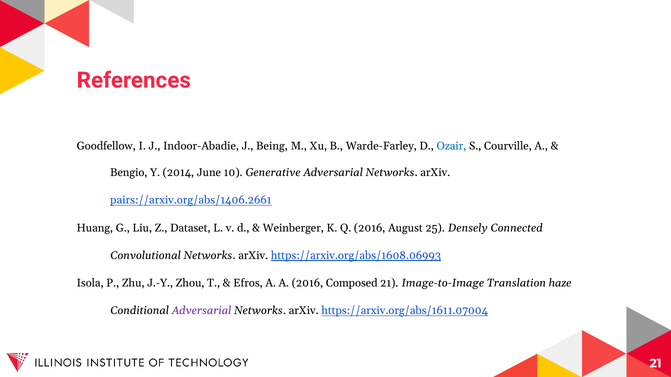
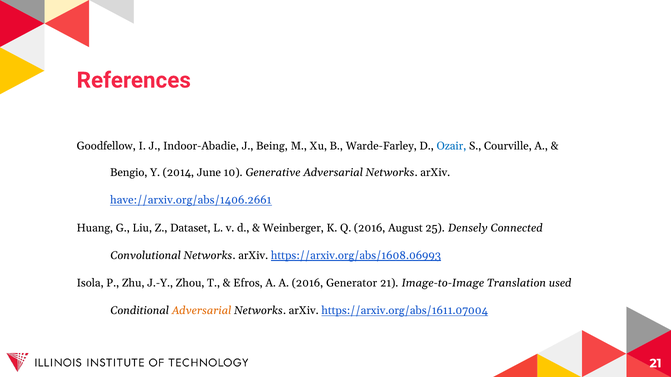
pairs://arxiv.org/abs/1406.2661: pairs://arxiv.org/abs/1406.2661 -> have://arxiv.org/abs/1406.2661
Composed: Composed -> Generator
haze: haze -> used
Adversarial at (202, 311) colour: purple -> orange
